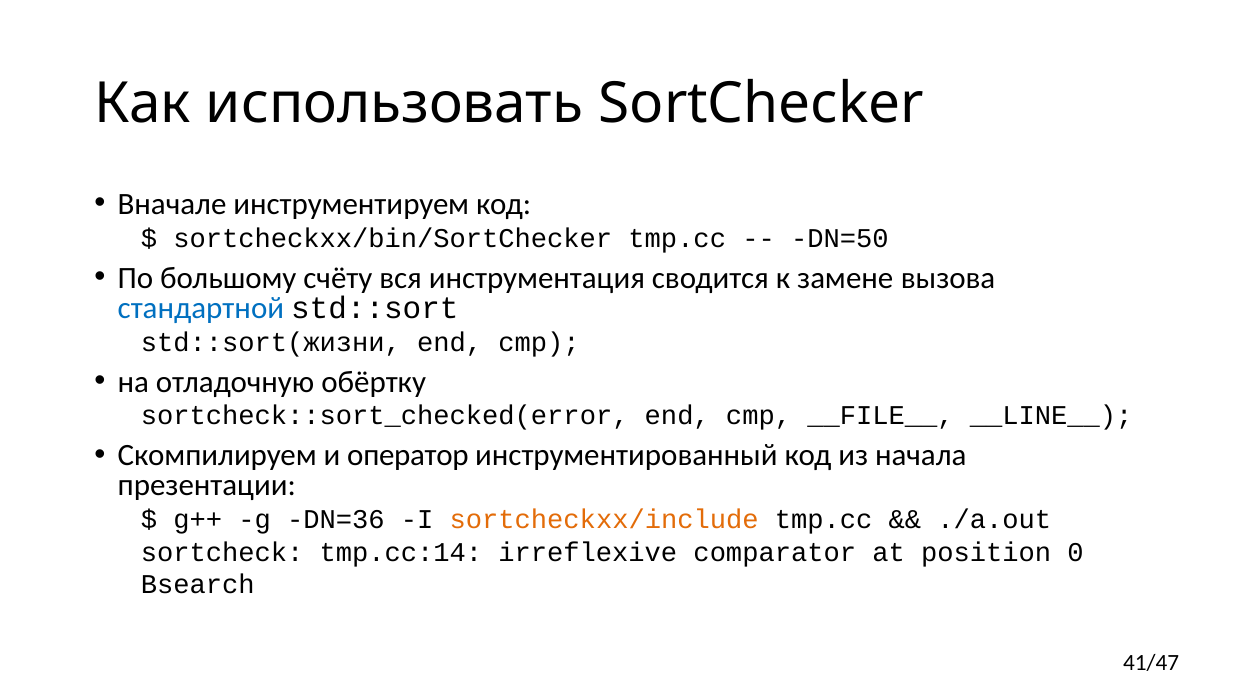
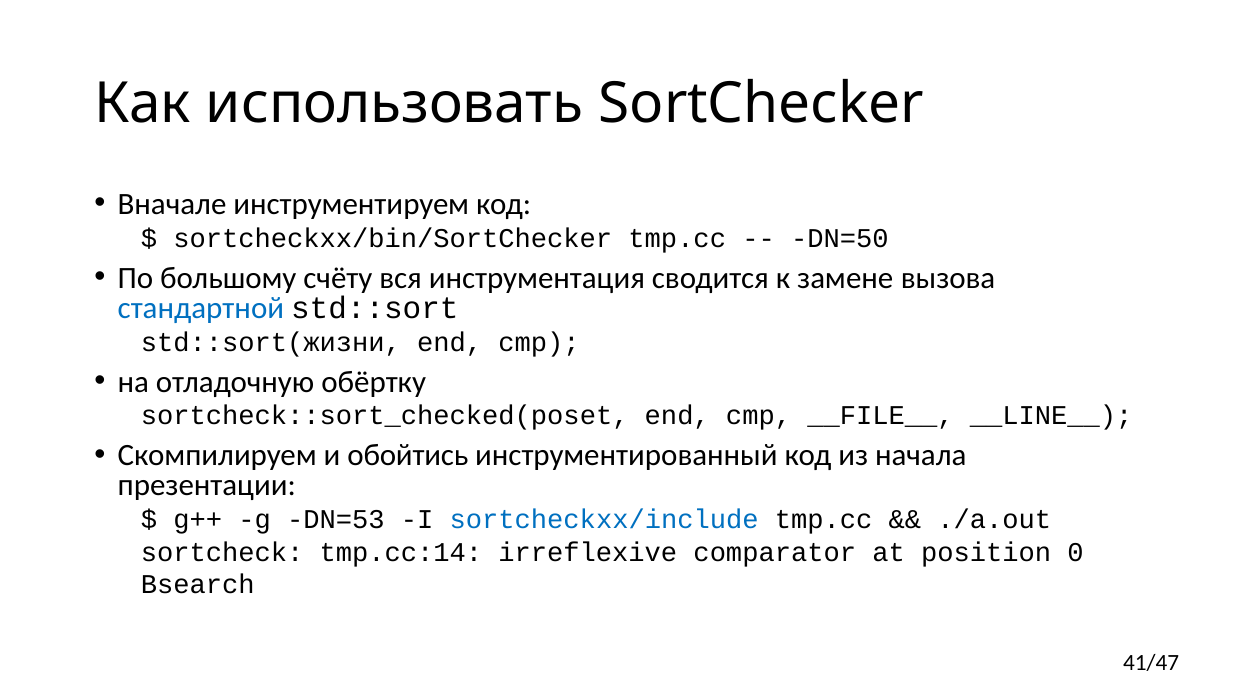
sortcheck::sort_checked(error: sortcheck::sort_checked(error -> sortcheck::sort_checked(poset
оператор: оператор -> обойтись
DN=36: DN=36 -> DN=53
sortcheckxx/include colour: orange -> blue
